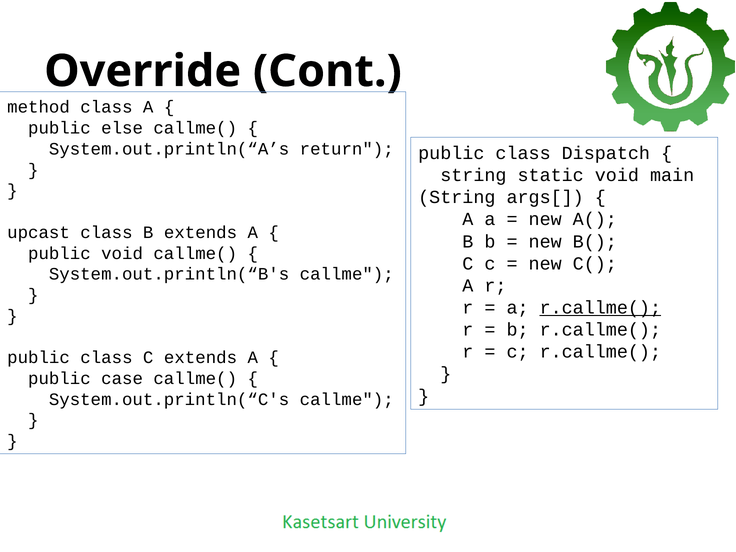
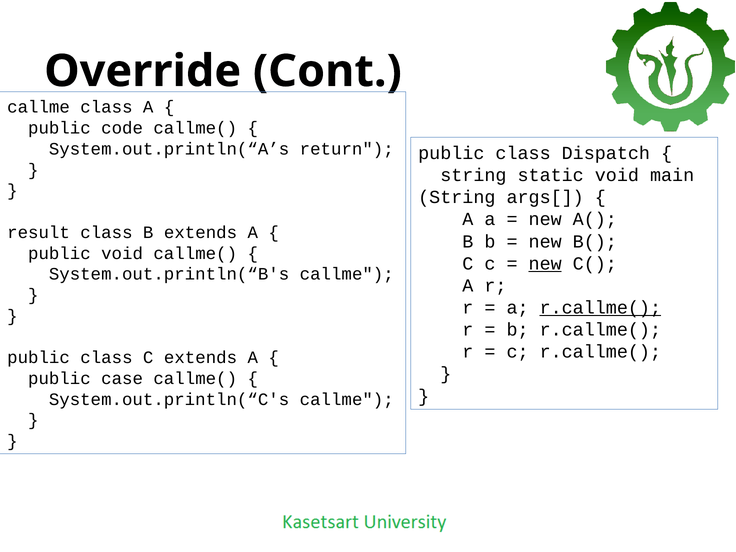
method at (39, 107): method -> callme
else: else -> code
upcast: upcast -> result
new at (545, 264) underline: none -> present
